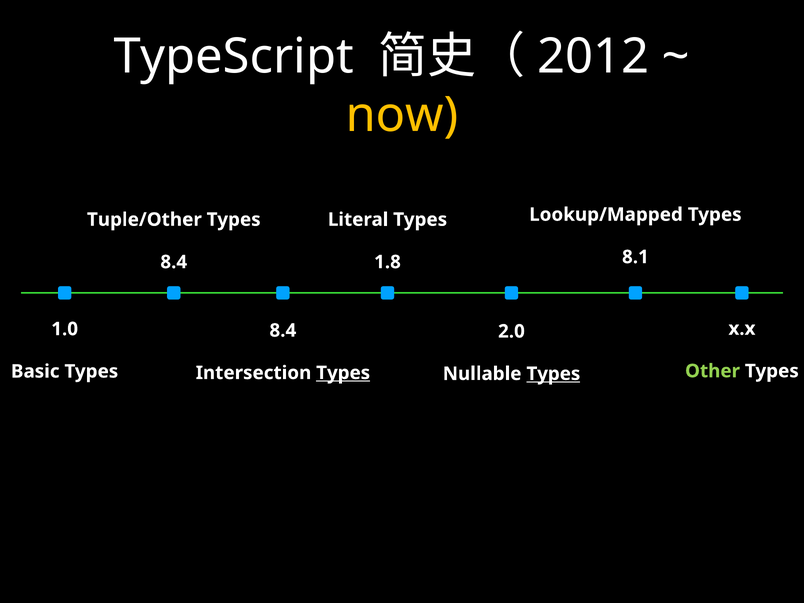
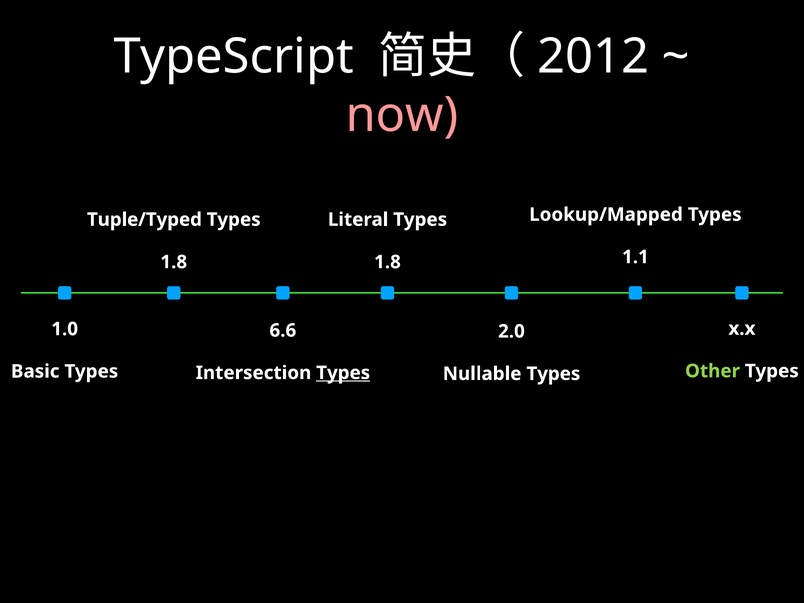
now colour: yellow -> pink
Tuple/Other: Tuple/Other -> Tuple/Typed
8.1: 8.1 -> 1.1
8.4 at (174, 262): 8.4 -> 1.8
8.4 at (283, 330): 8.4 -> 6.6
Types at (553, 374) underline: present -> none
